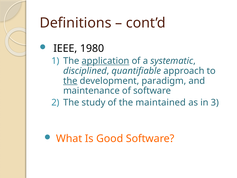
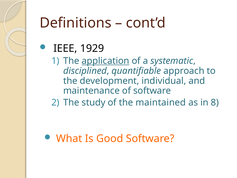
1980: 1980 -> 1929
the at (70, 81) underline: present -> none
paradigm: paradigm -> individual
3: 3 -> 8
